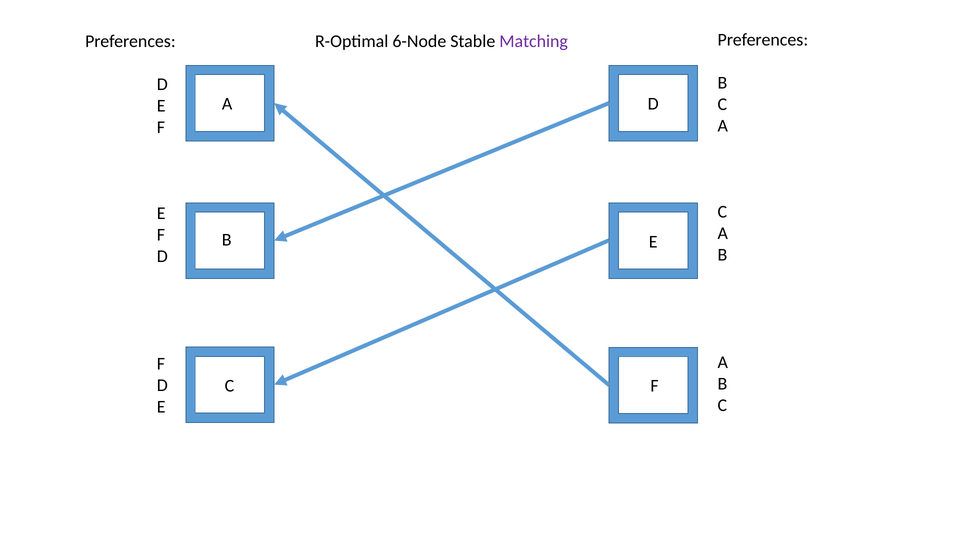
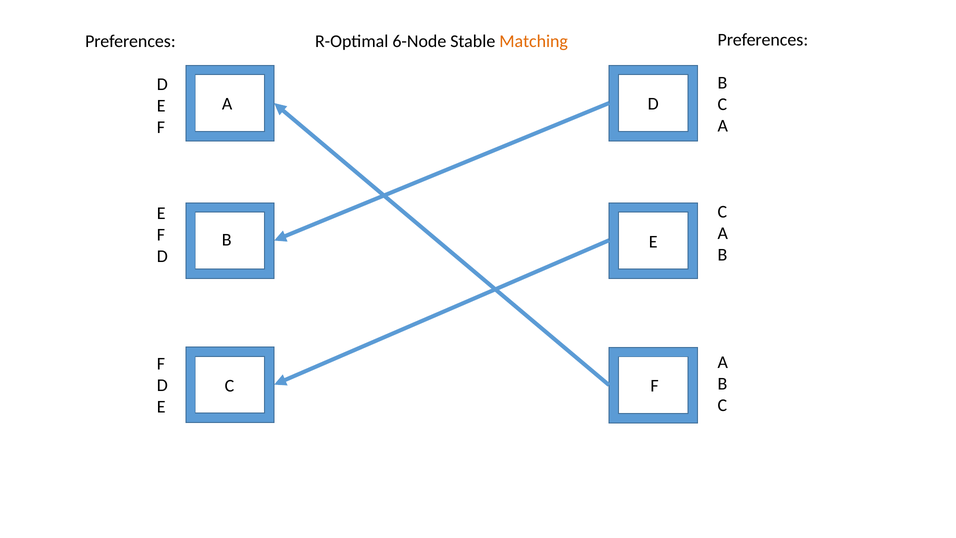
Matching colour: purple -> orange
